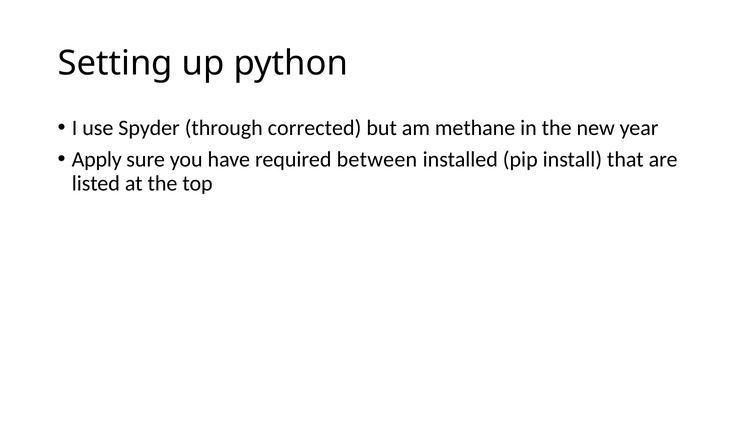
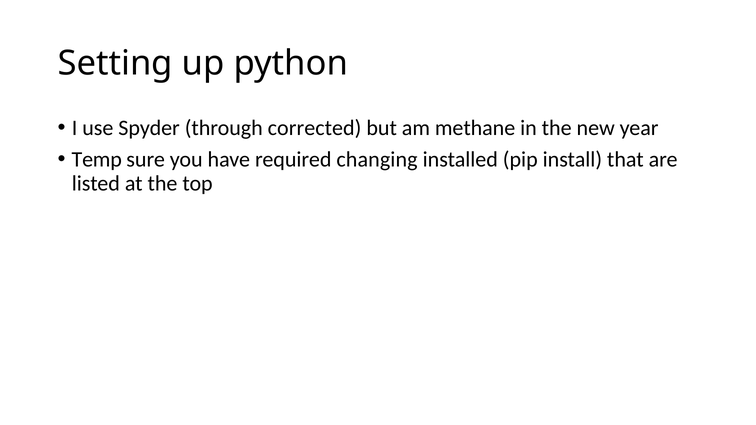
Apply: Apply -> Temp
between: between -> changing
